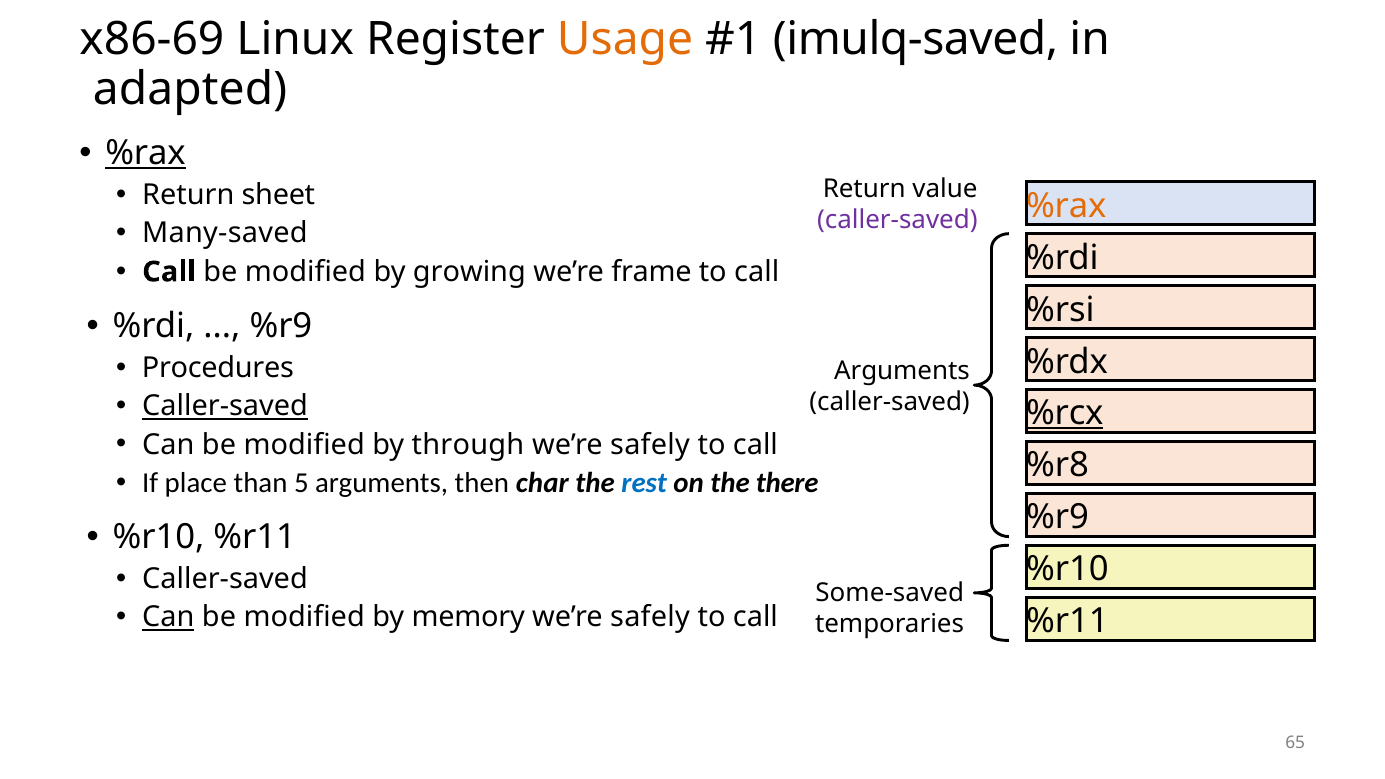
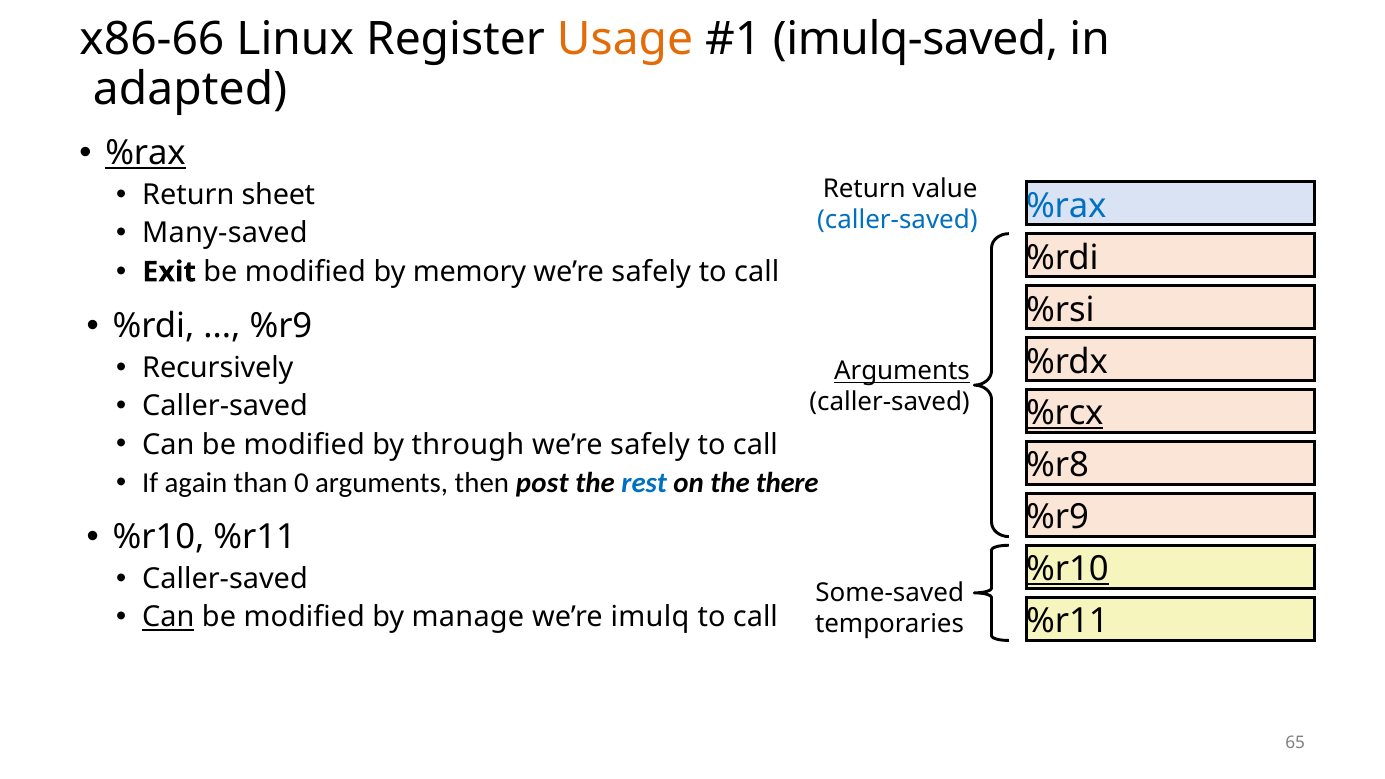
x86-69: x86-69 -> x86-66
%rax at (1066, 206) colour: orange -> blue
caller-saved at (897, 220) colour: purple -> blue
Call at (169, 272): Call -> Exit
growing: growing -> memory
frame at (651, 272): frame -> safely
Procedures: Procedures -> Recursively
Arguments at (902, 371) underline: none -> present
Caller-saved at (225, 406) underline: present -> none
place: place -> again
5: 5 -> 0
char: char -> post
%r10 at (1067, 569) underline: none -> present
memory: memory -> manage
safely at (650, 617): safely -> imulq
